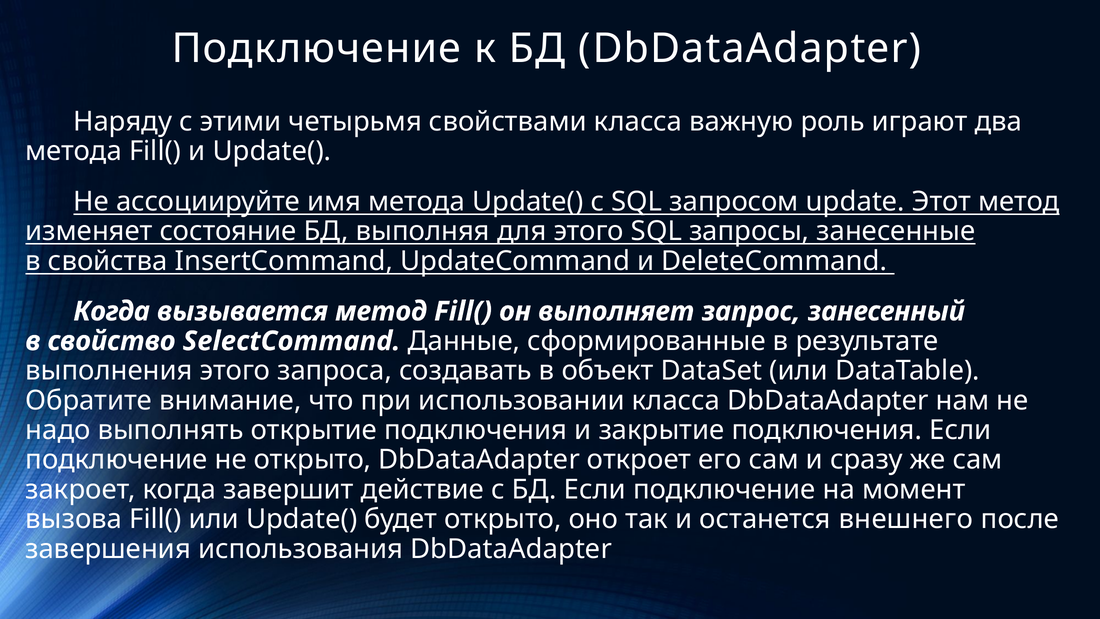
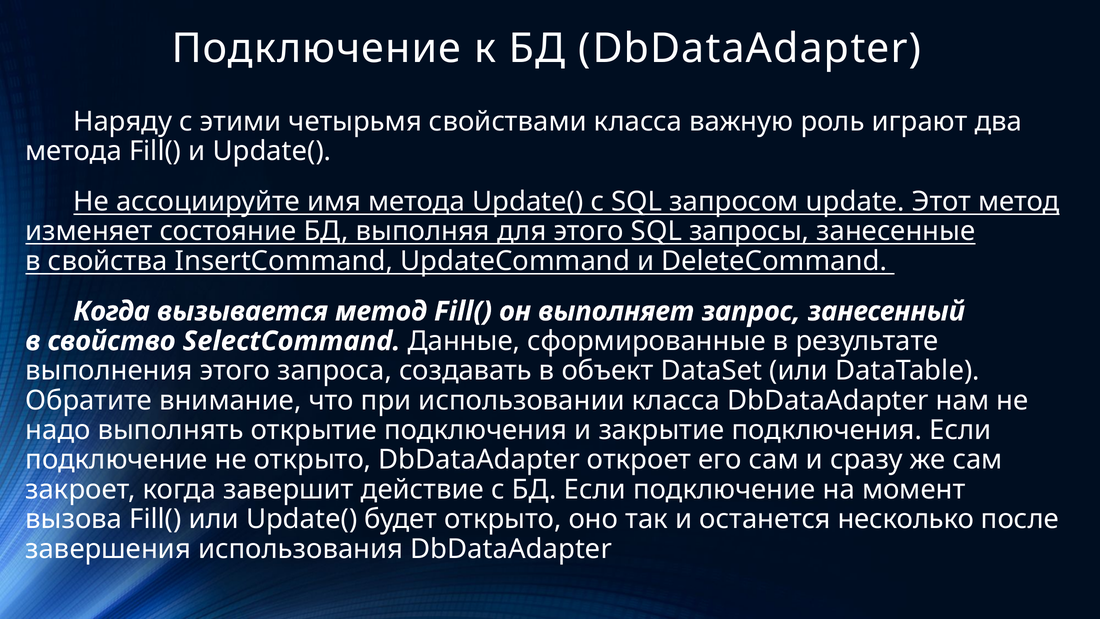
внешнего: внешнего -> несколько
